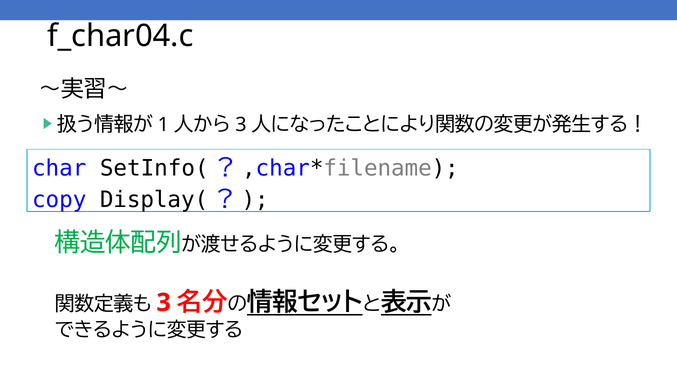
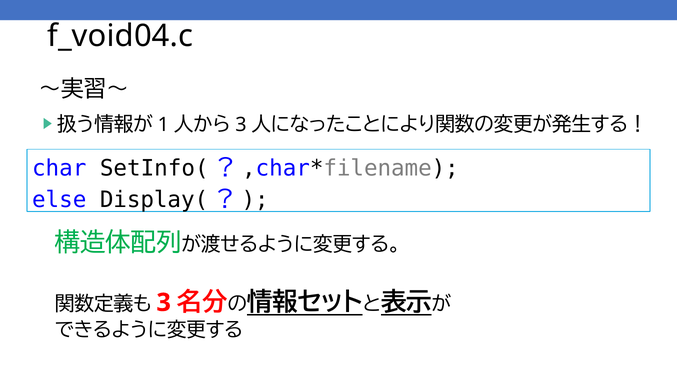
f_char04.c: f_char04.c -> f_void04.c
copy: copy -> else
